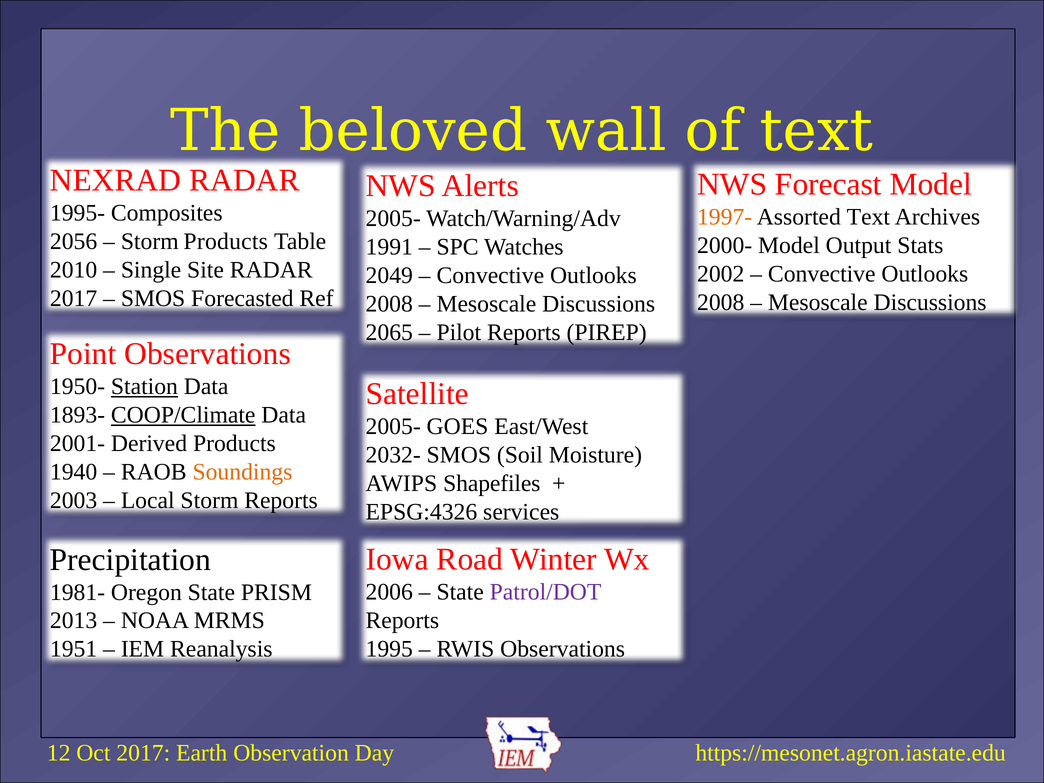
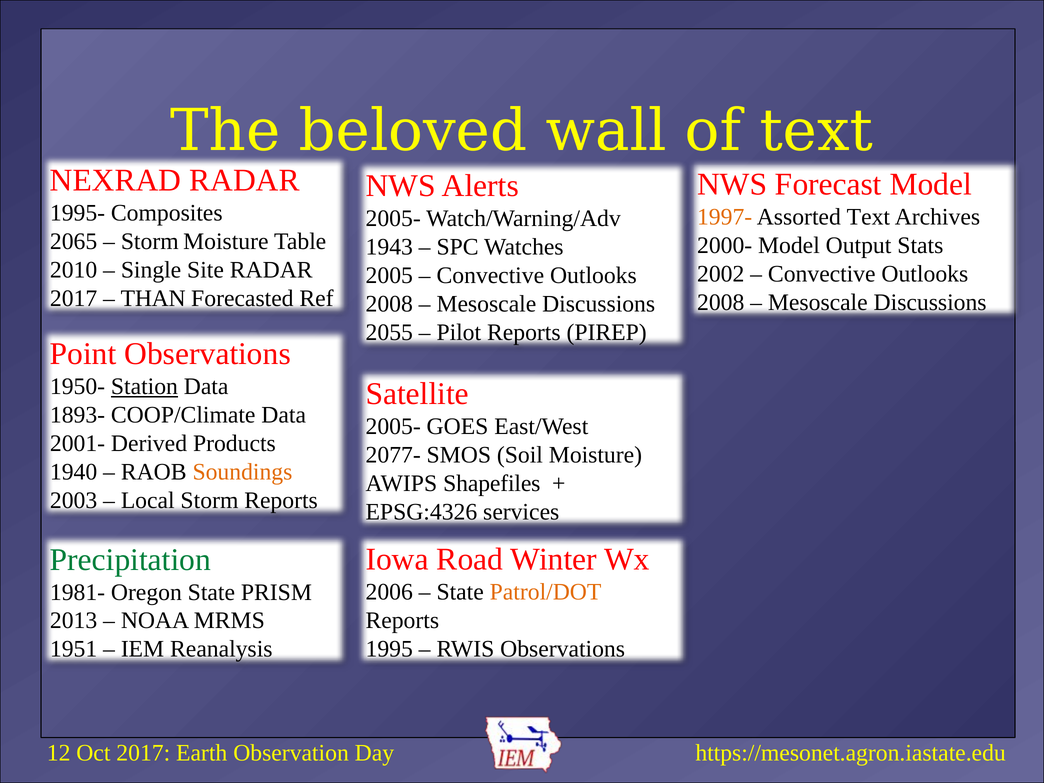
2056: 2056 -> 2065
Storm Products: Products -> Moisture
1991: 1991 -> 1943
2049: 2049 -> 2005
SMOS at (153, 298): SMOS -> THAN
2065: 2065 -> 2055
COOP/Climate underline: present -> none
2032-: 2032- -> 2077-
Precipitation colour: black -> green
Patrol/DOT colour: purple -> orange
